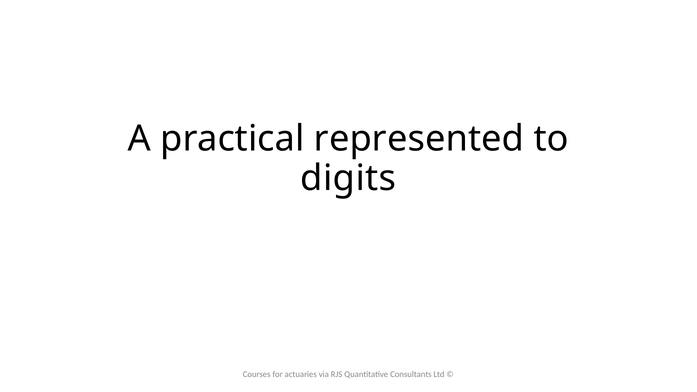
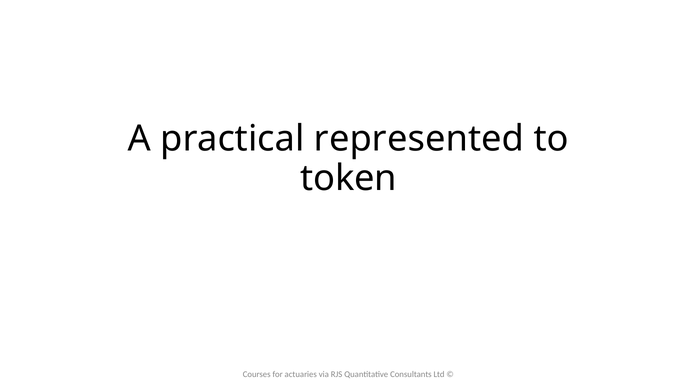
digits: digits -> token
